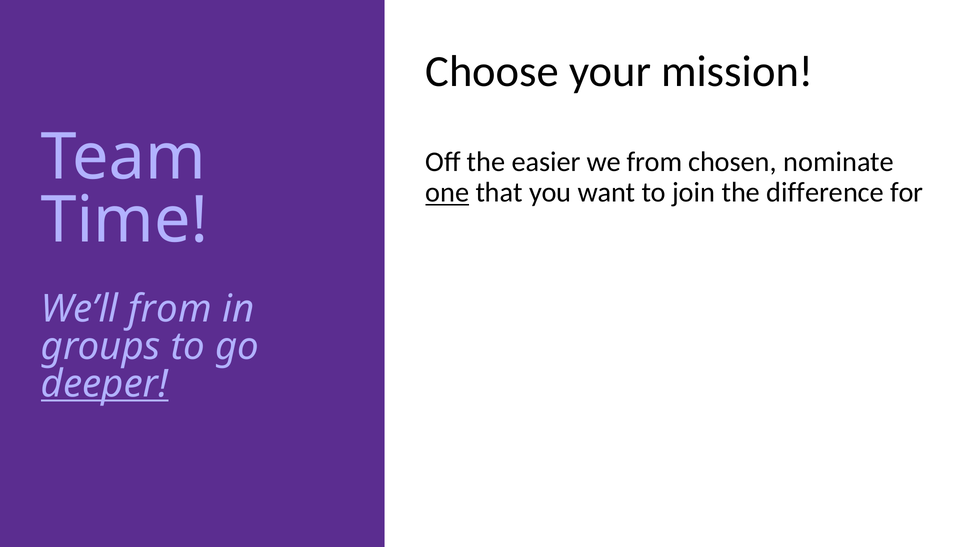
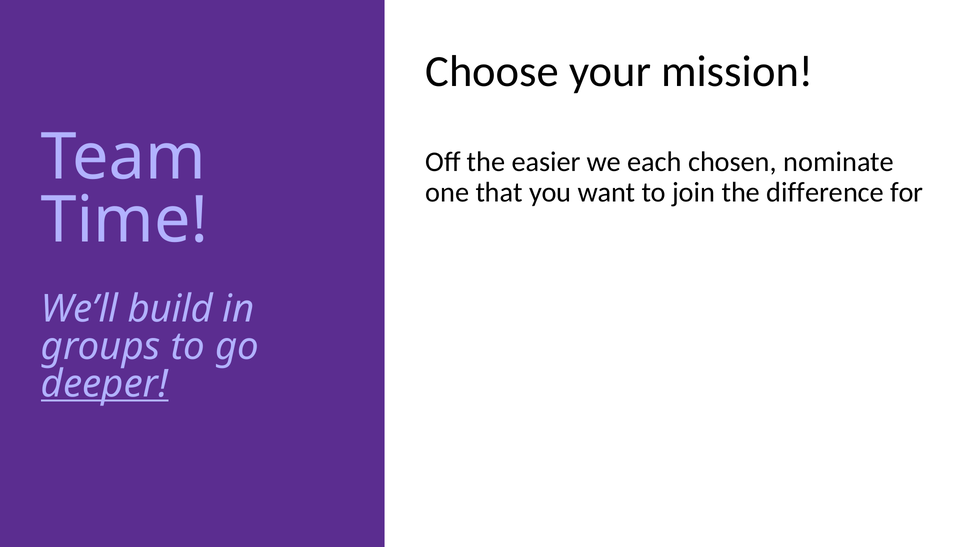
we from: from -> each
one underline: present -> none
We’ll from: from -> build
